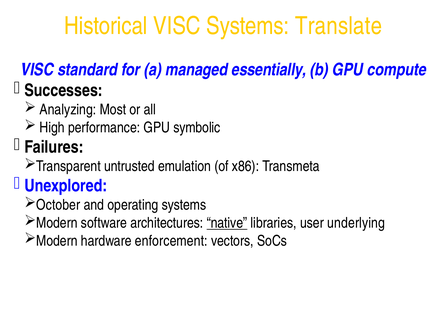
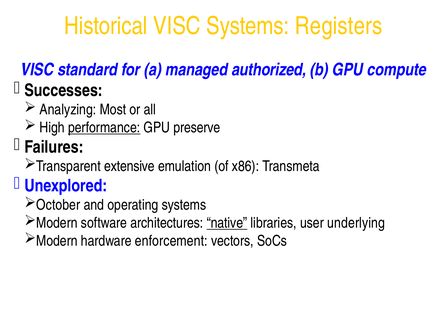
Translate: Translate -> Registers
essentially: essentially -> authorized
performance underline: none -> present
symbolic: symbolic -> preserve
untrusted: untrusted -> extensive
